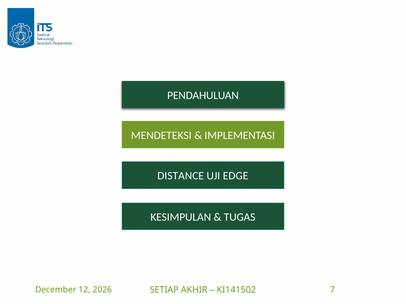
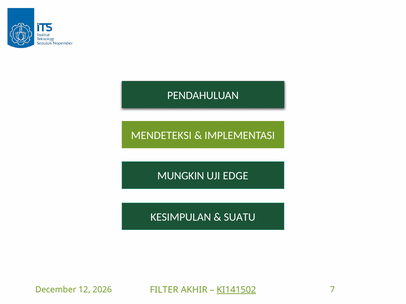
DISTANCE: DISTANCE -> MUNGKIN
TUGAS: TUGAS -> SUATU
SETIAP: SETIAP -> FILTER
KI141502 underline: none -> present
